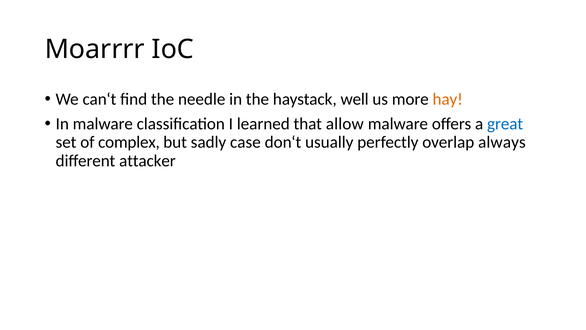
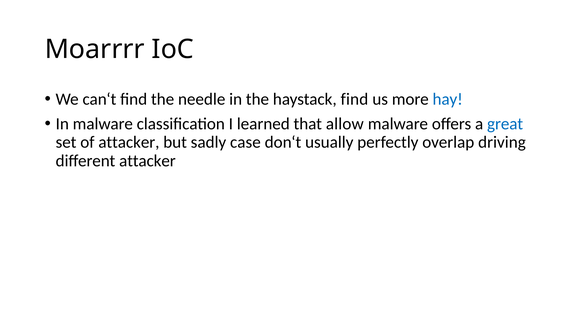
haystack well: well -> find
hay colour: orange -> blue
of complex: complex -> attacker
always: always -> driving
